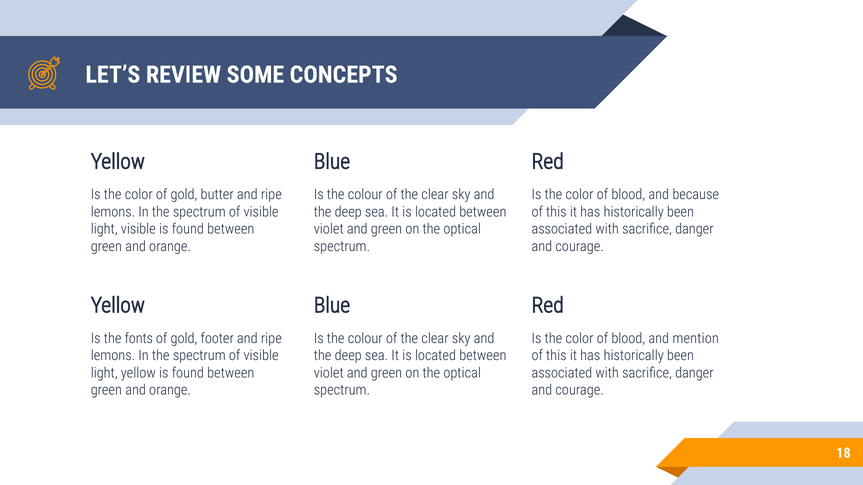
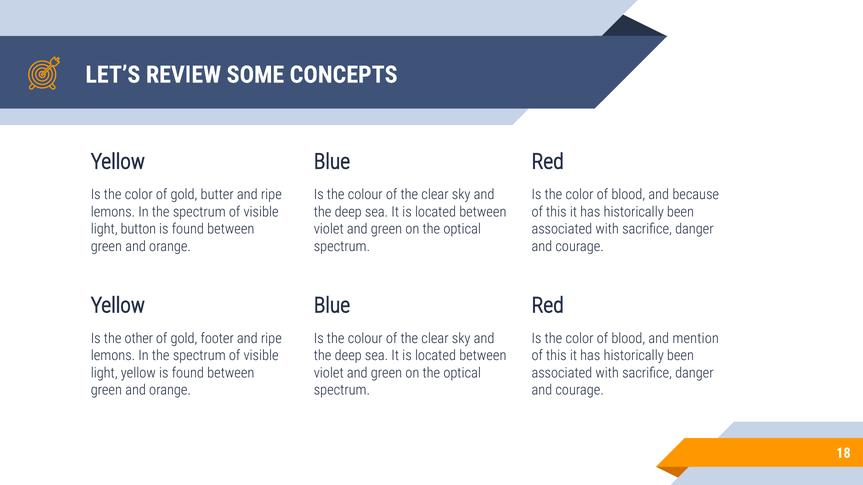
light visible: visible -> button
fonts: fonts -> other
